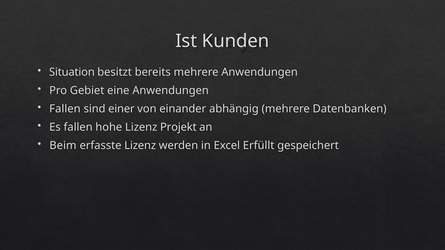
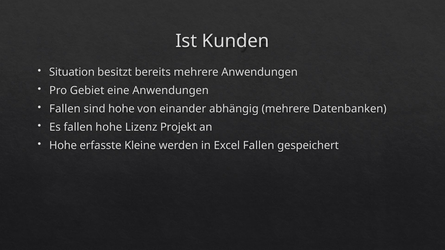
sind einer: einer -> hohe
Beim at (63, 146): Beim -> Hohe
erfasste Lizenz: Lizenz -> Kleine
Excel Erfüllt: Erfüllt -> Fallen
